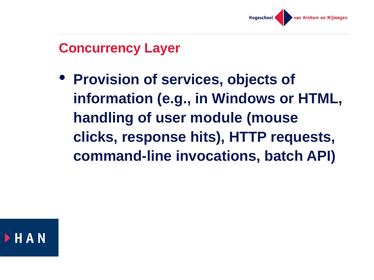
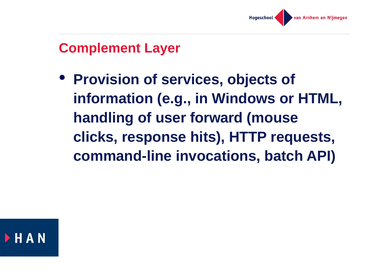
Concurrency: Concurrency -> Complement
module: module -> forward
